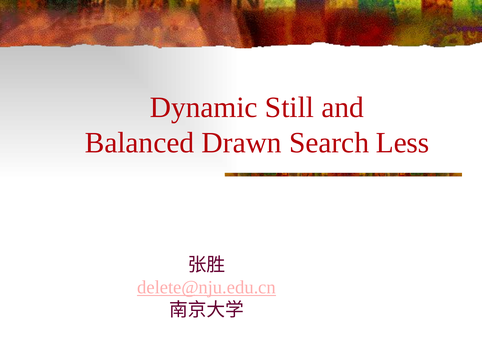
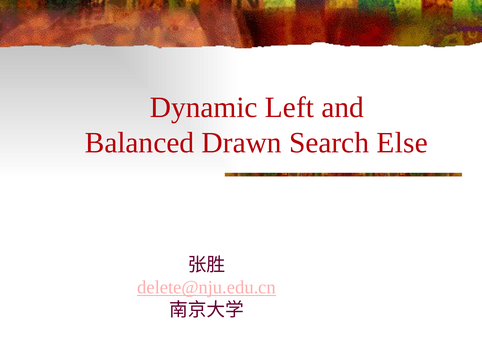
Still: Still -> Left
Less: Less -> Else
